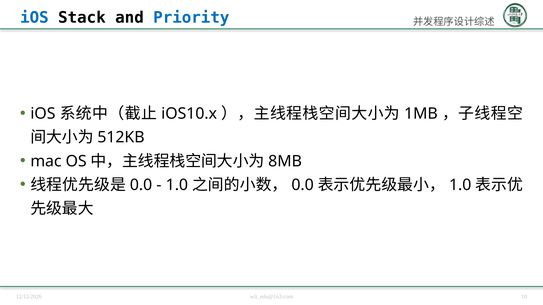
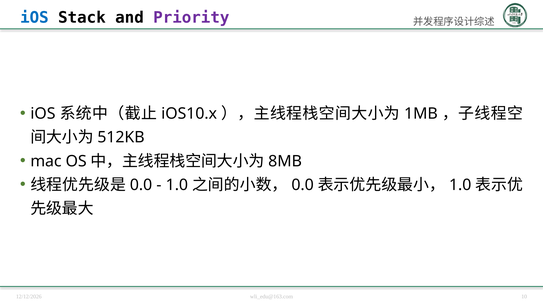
Priority colour: blue -> purple
